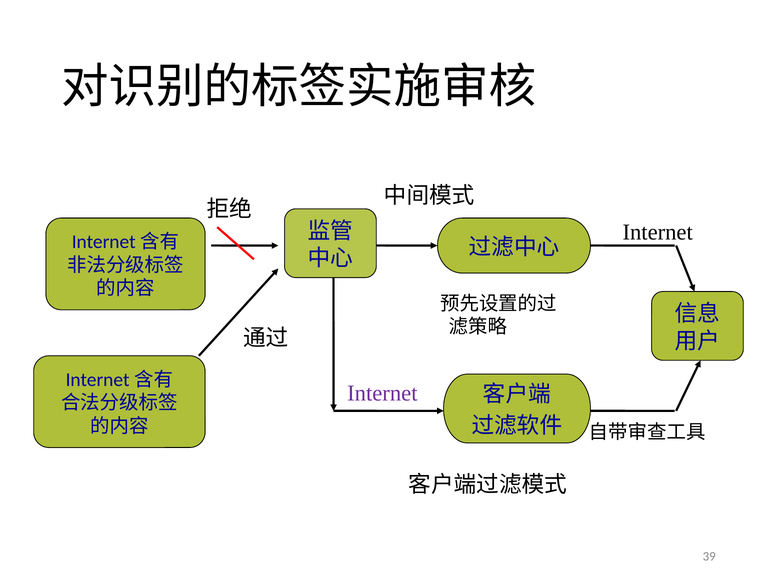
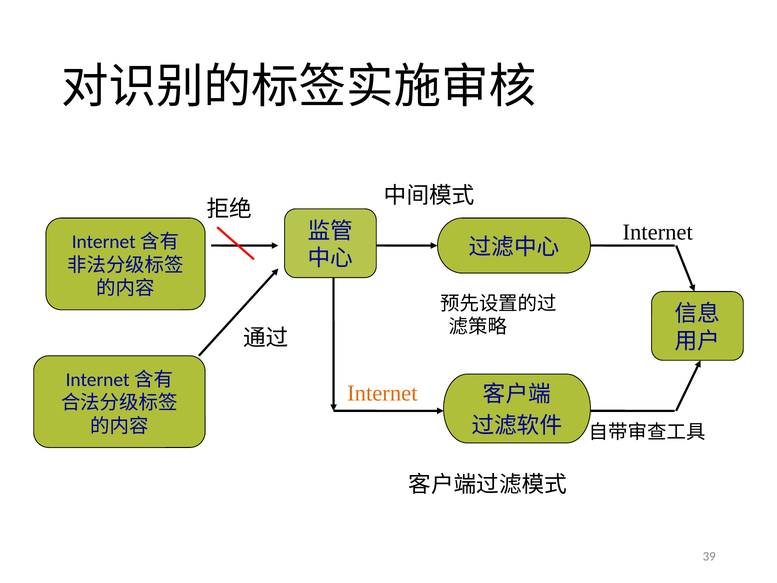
Internet at (382, 393) colour: purple -> orange
